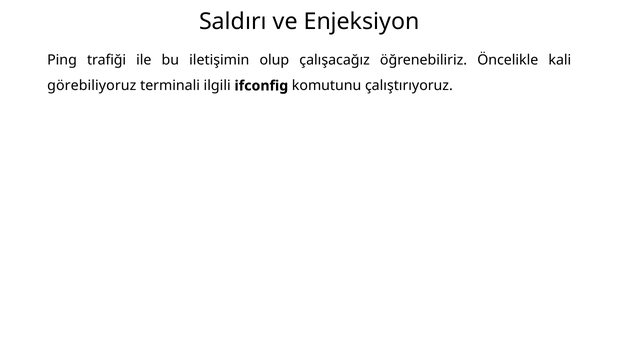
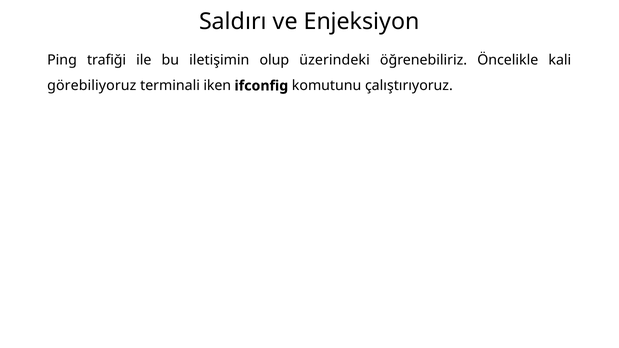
çalışacağız: çalışacağız -> üzerindeki
ilgili: ilgili -> iken
